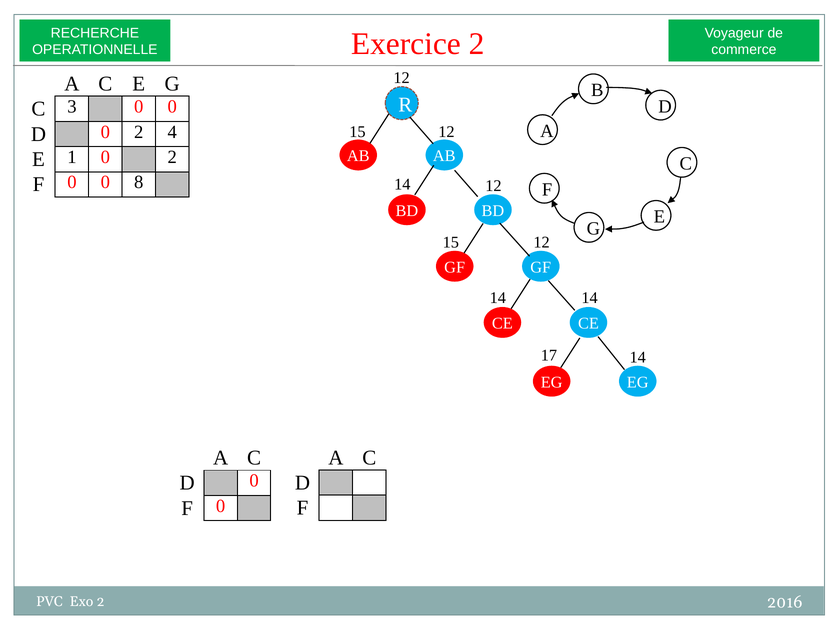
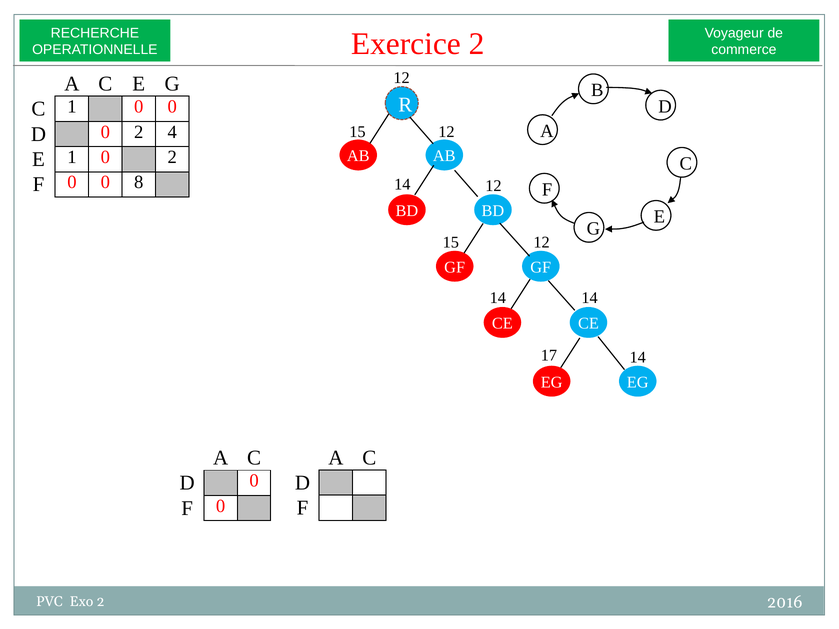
C 3: 3 -> 1
